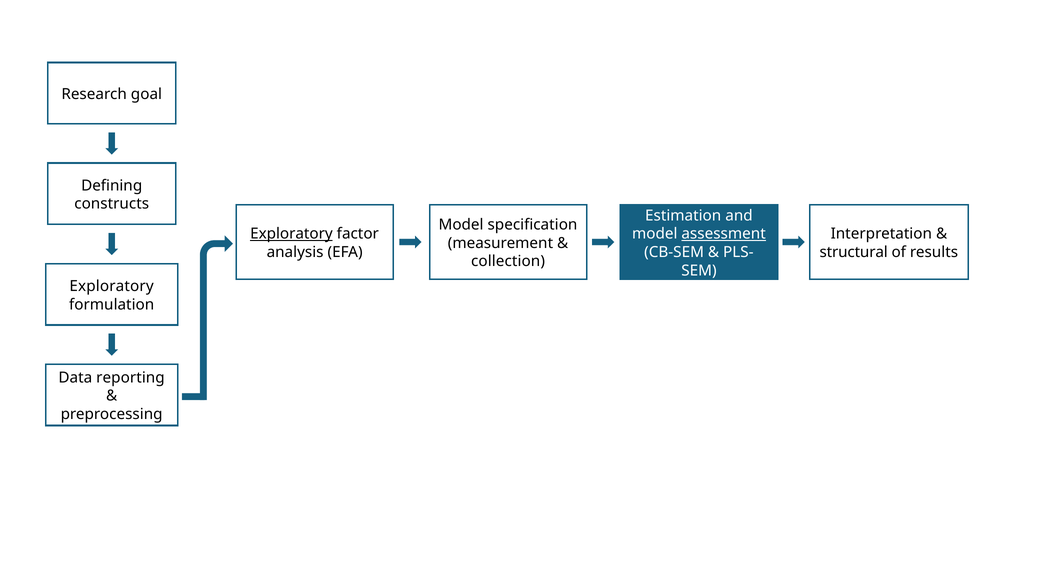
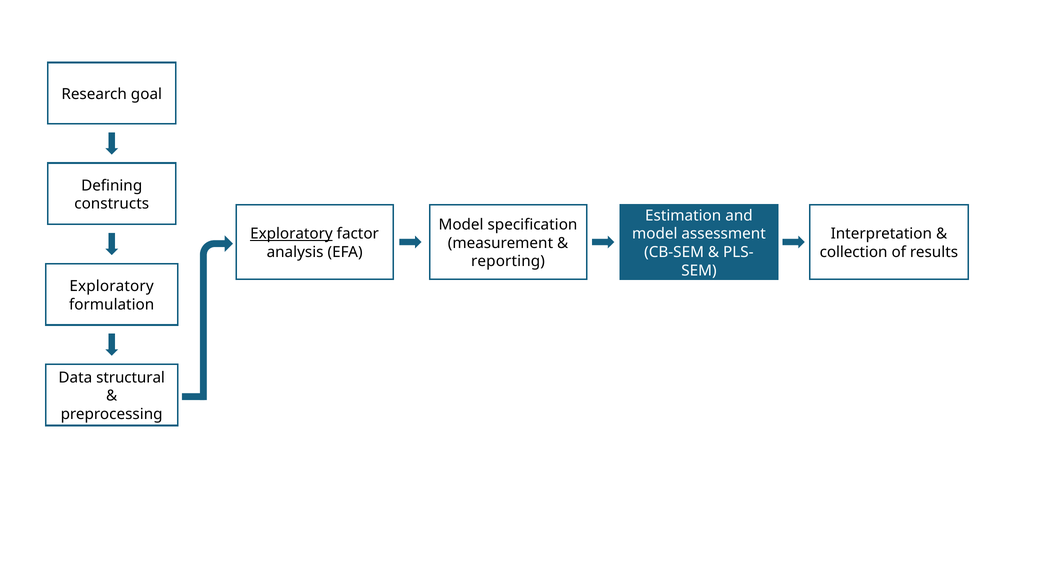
assessment underline: present -> none
structural: structural -> collection
collection: collection -> reporting
reporting: reporting -> structural
